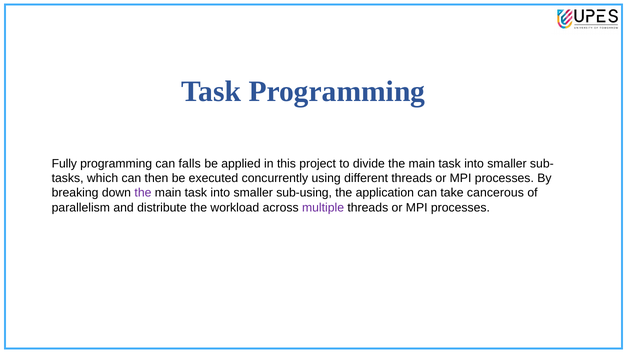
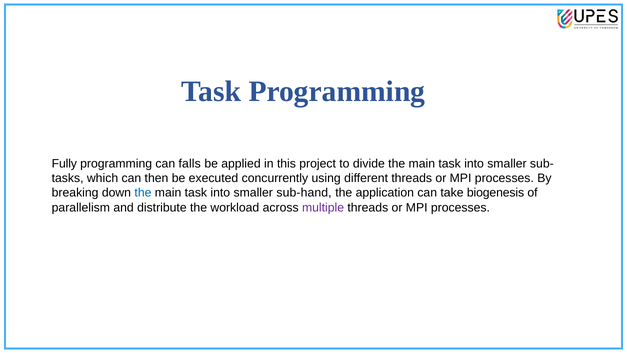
the at (143, 193) colour: purple -> blue
sub-using: sub-using -> sub-hand
cancerous: cancerous -> biogenesis
